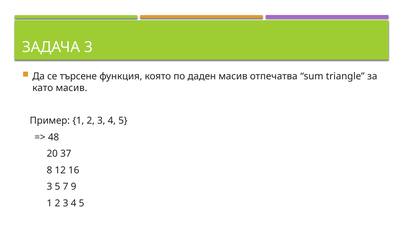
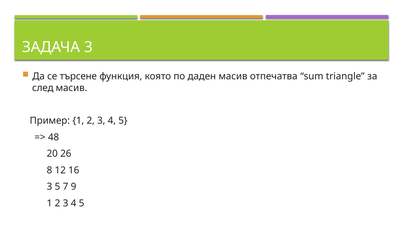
като: като -> след
37: 37 -> 26
